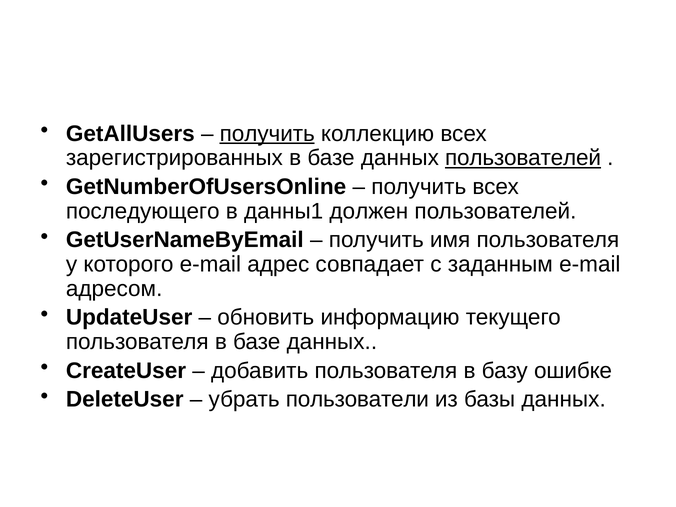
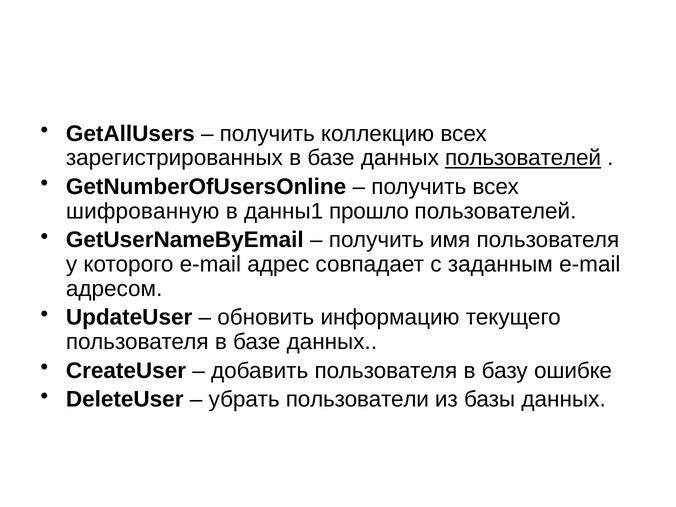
получить at (267, 134) underline: present -> none
последующего: последующего -> шифрованную
должен: должен -> прошло
